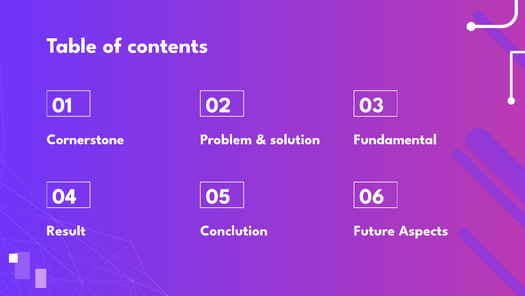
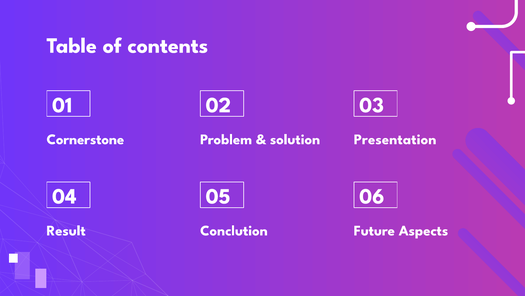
Fundamental: Fundamental -> Presentation
